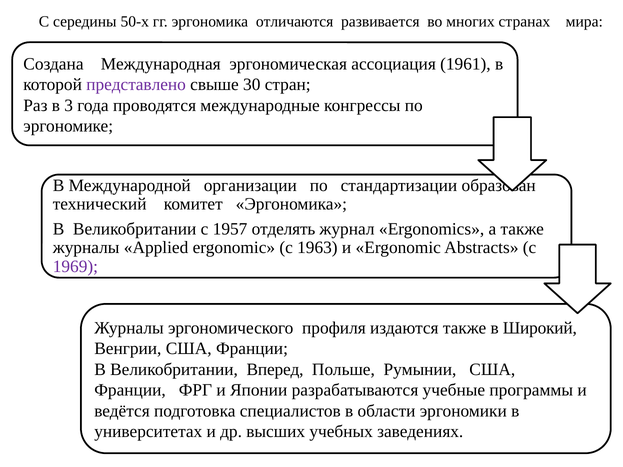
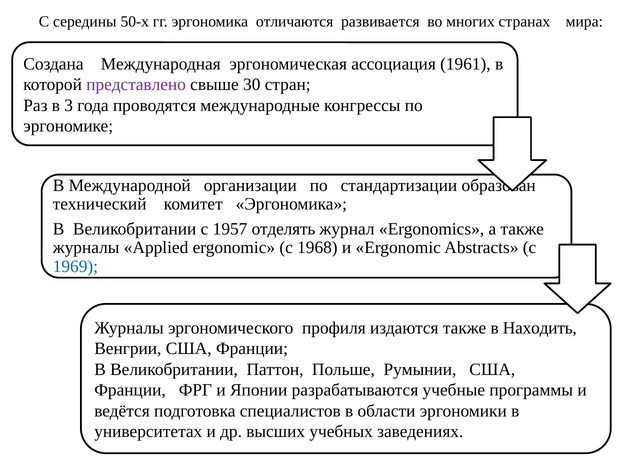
1963: 1963 -> 1968
1969 colour: purple -> blue
Широкий: Широкий -> Находить
Вперед: Вперед -> Паттон
